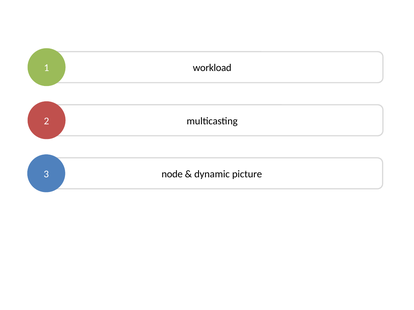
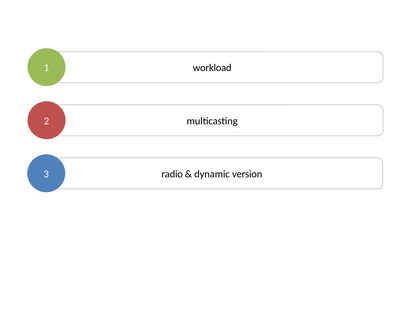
node: node -> radio
picture: picture -> version
